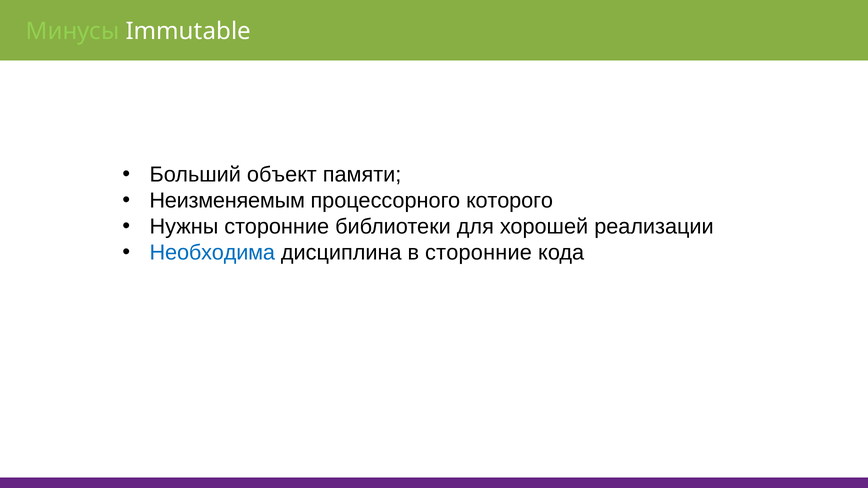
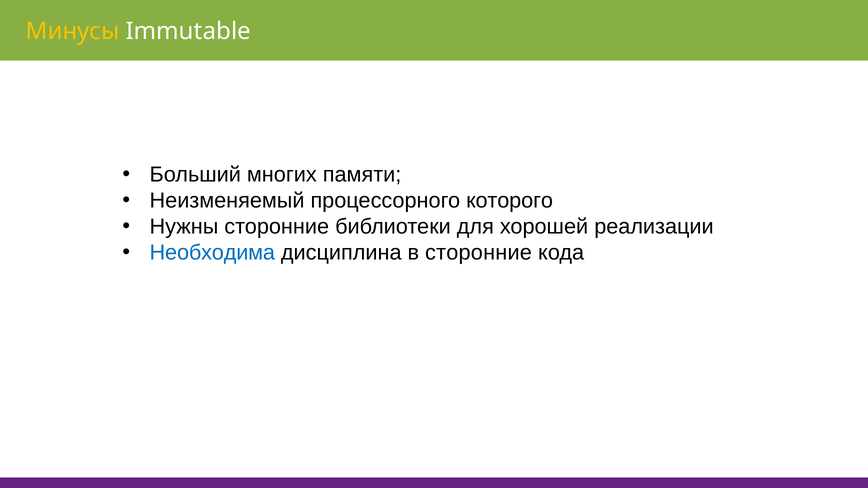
Минусы colour: light green -> yellow
объект: объект -> многих
Неизменяемым: Неизменяемым -> Неизменяемый
